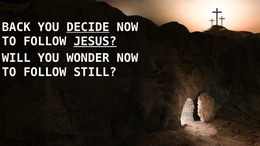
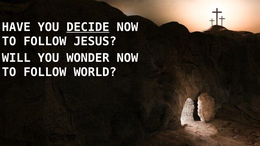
BACK: BACK -> HAVE
JESUS underline: present -> none
STILL: STILL -> WORLD
